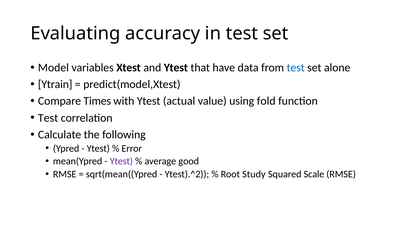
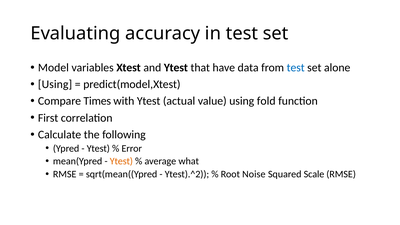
Ytrain at (55, 84): Ytrain -> Using
Test at (48, 118): Test -> First
Ytest at (121, 161) colour: purple -> orange
good: good -> what
Study: Study -> Noise
